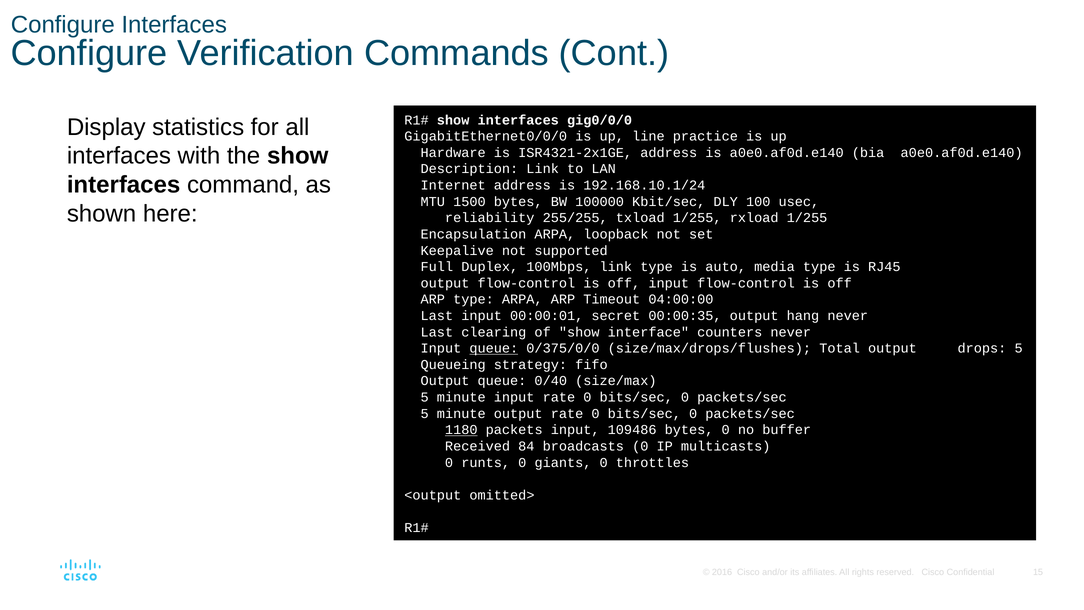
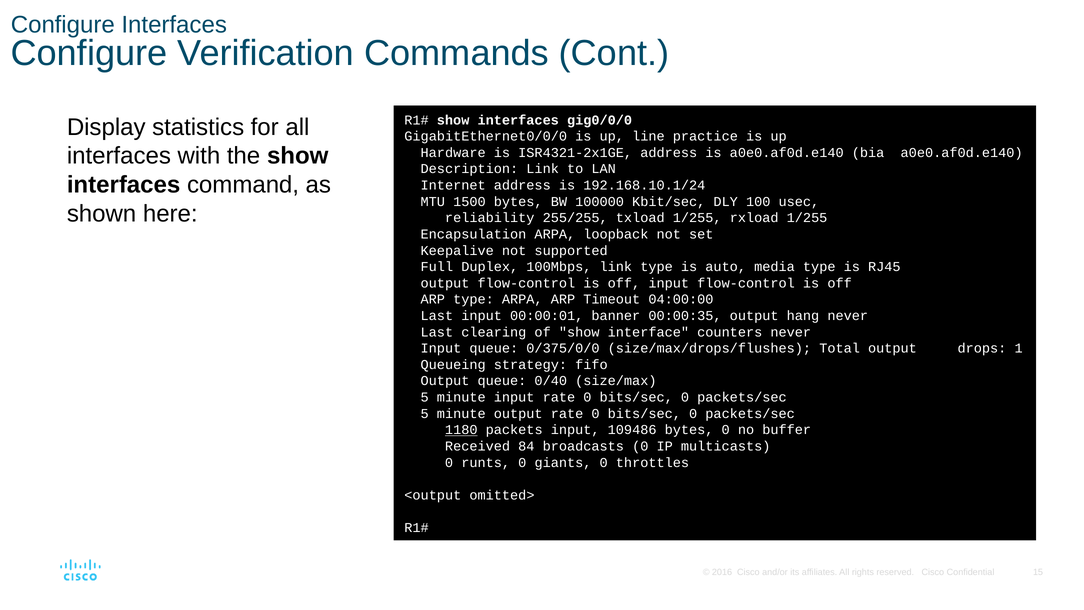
secret: secret -> banner
queue at (494, 348) underline: present -> none
drops 5: 5 -> 1
